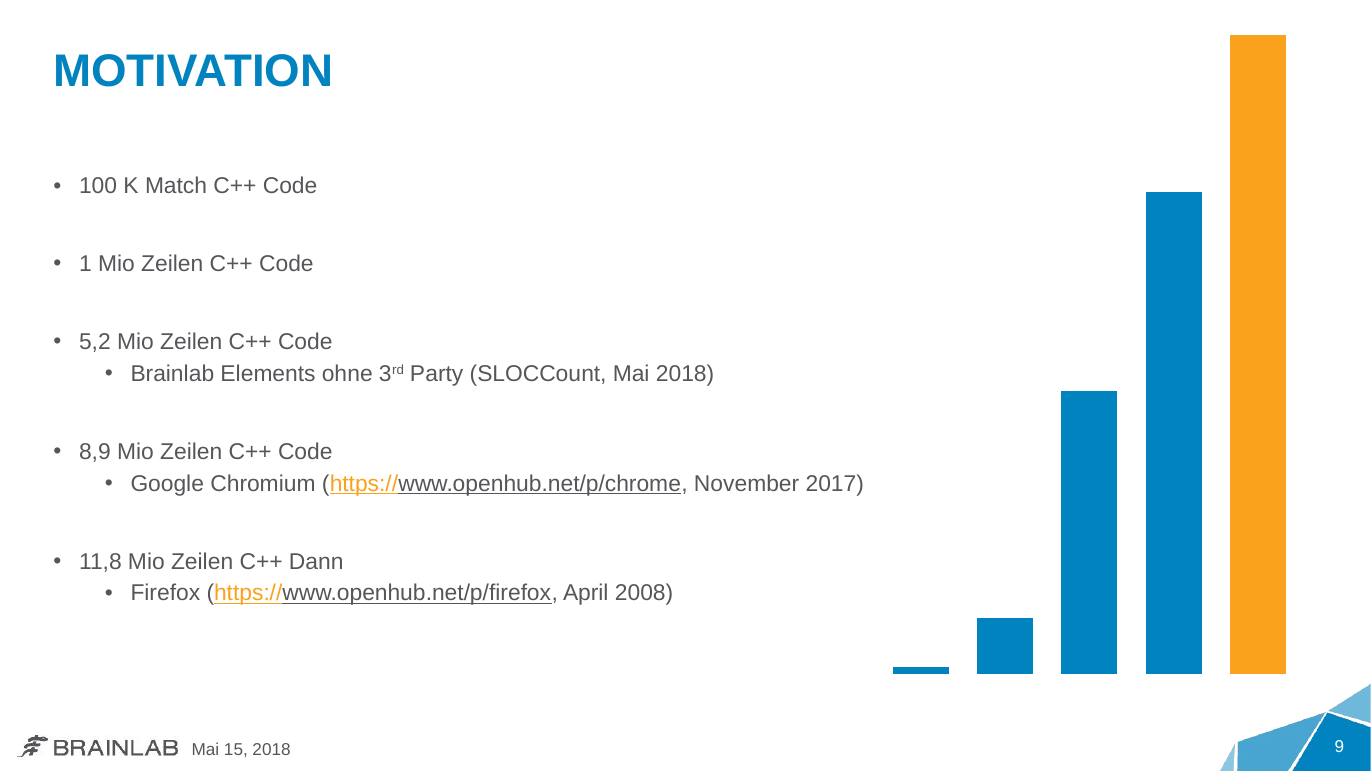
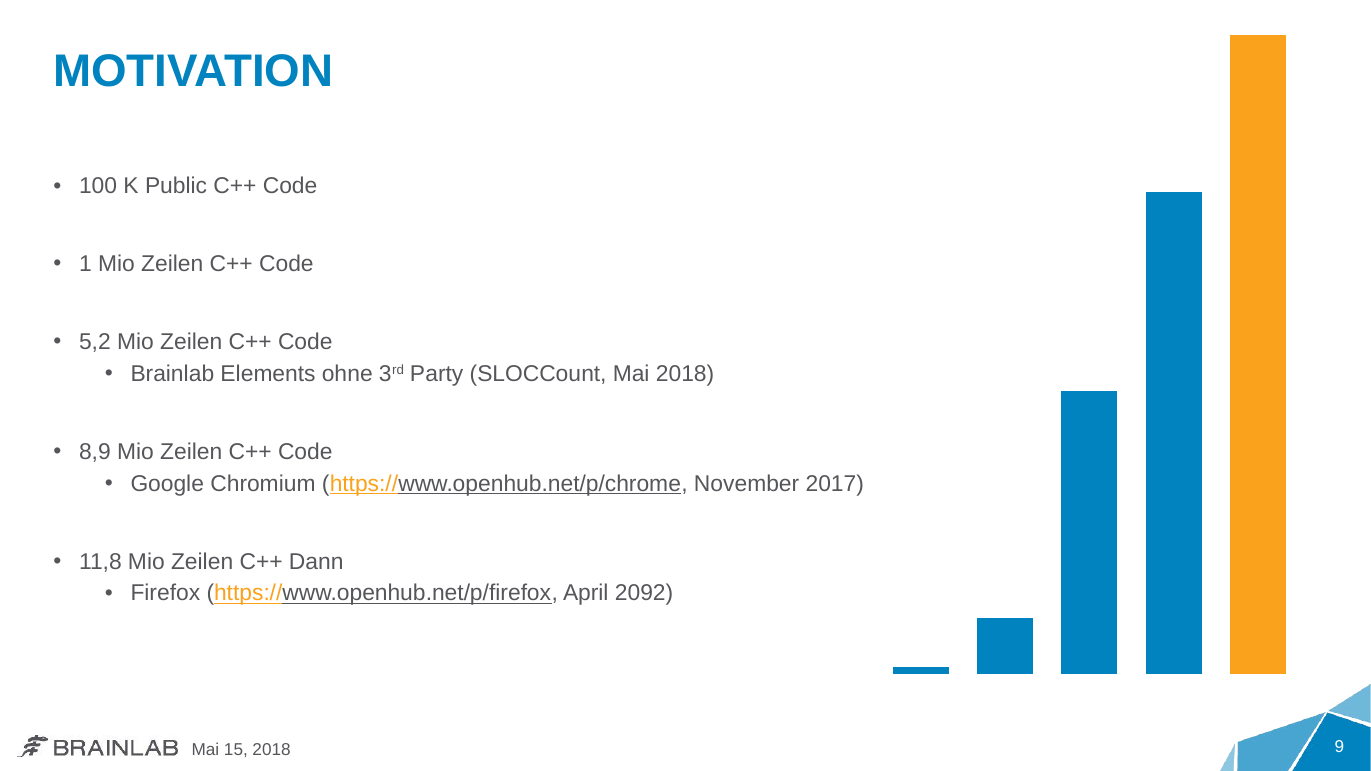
Match: Match -> Public
2008: 2008 -> 2092
